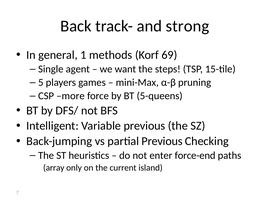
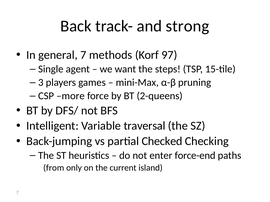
general 1: 1 -> 7
69: 69 -> 97
5: 5 -> 3
5-queens: 5-queens -> 2-queens
Variable previous: previous -> traversal
partial Previous: Previous -> Checked
array: array -> from
